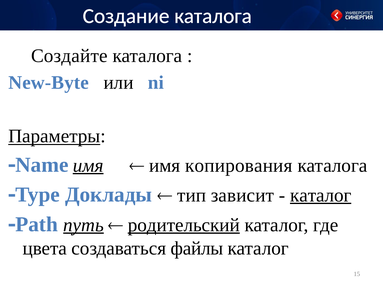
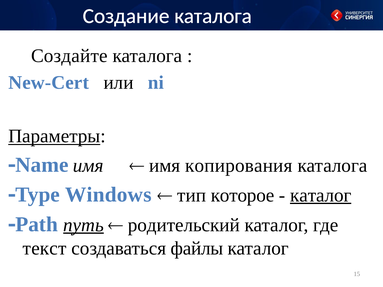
New-Byte: New-Byte -> New-Cert
имя at (88, 166) underline: present -> none
Доклады: Доклады -> Windows
зависит: зависит -> которое
родительский underline: present -> none
цвета: цвета -> текст
